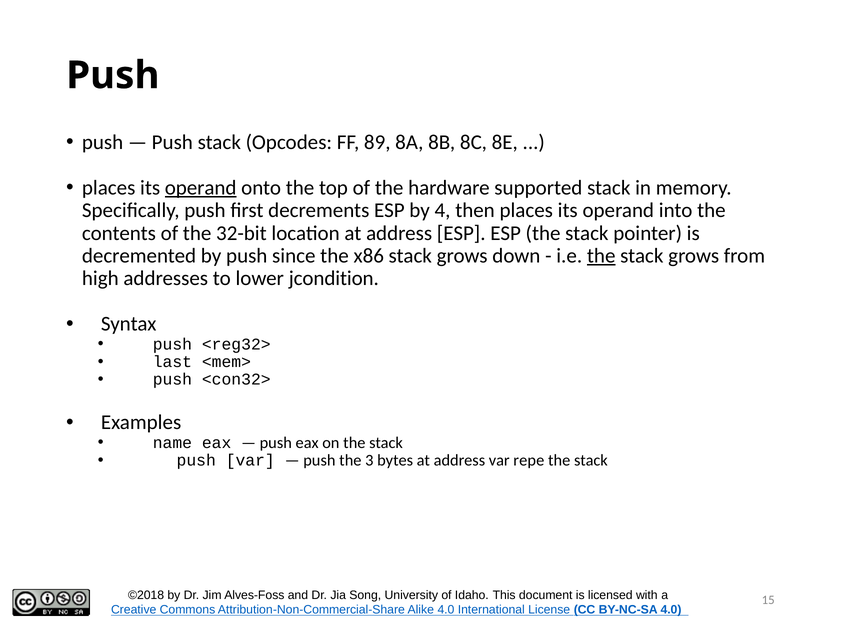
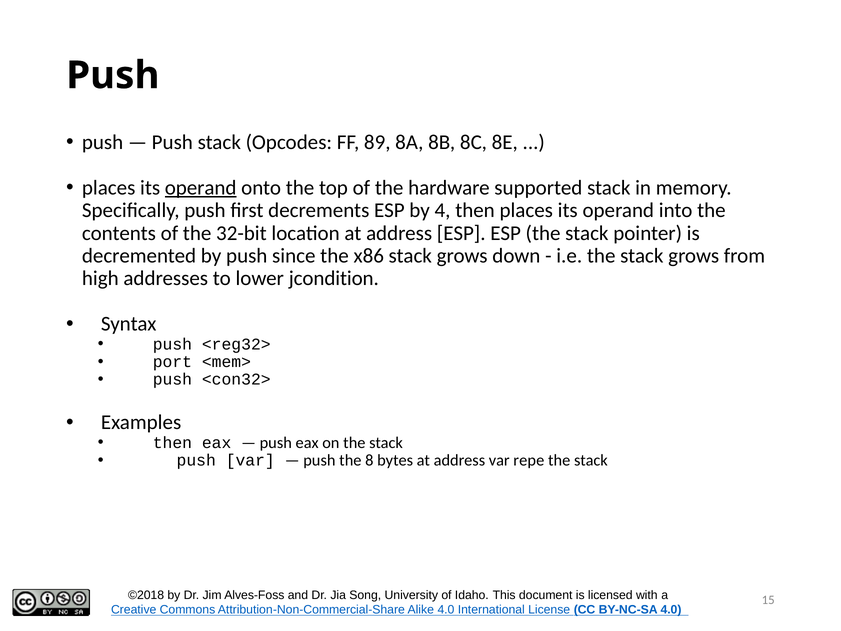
the at (601, 256) underline: present -> none
last: last -> port
name at (172, 442): name -> then
3: 3 -> 8
